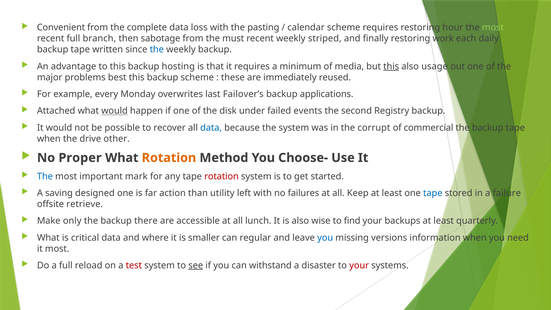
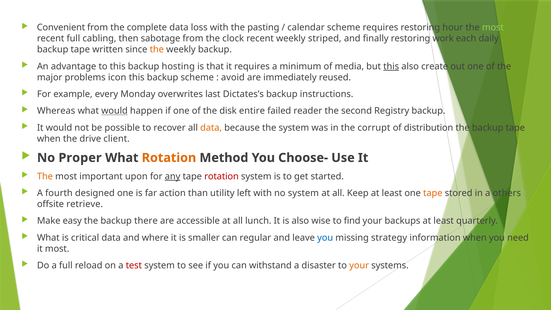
branch: branch -> cabling
must: must -> clock
the at (157, 50) colour: blue -> orange
usage: usage -> create
best: best -> icon
these: these -> avoid
Failover’s: Failover’s -> Dictates’s
applications: applications -> instructions
Attached: Attached -> Whereas
under: under -> entire
events: events -> reader
data at (211, 128) colour: blue -> orange
commercial: commercial -> distribution
other: other -> client
The at (45, 176) colour: blue -> orange
mark: mark -> upon
any underline: none -> present
saving: saving -> fourth
no failures: failures -> system
tape at (433, 193) colour: blue -> orange
failure: failure -> others
only: only -> easy
versions: versions -> strategy
see underline: present -> none
your at (359, 265) colour: red -> orange
